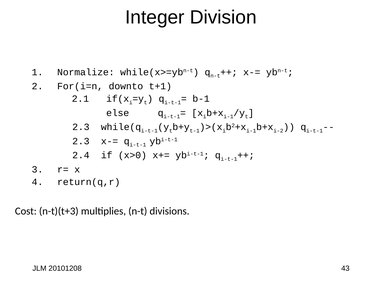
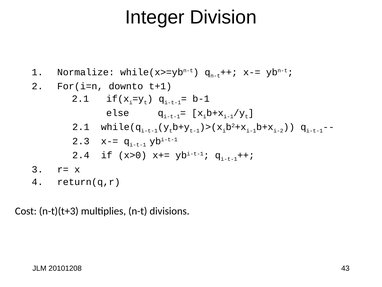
2.3 at (81, 127): 2.3 -> 2.1
